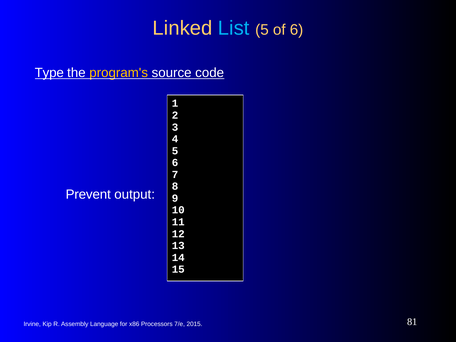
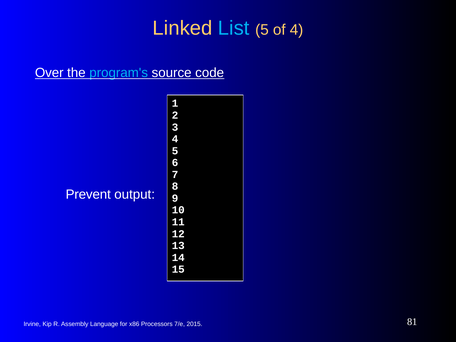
of 6: 6 -> 4
Type: Type -> Over
program's colour: yellow -> light blue
